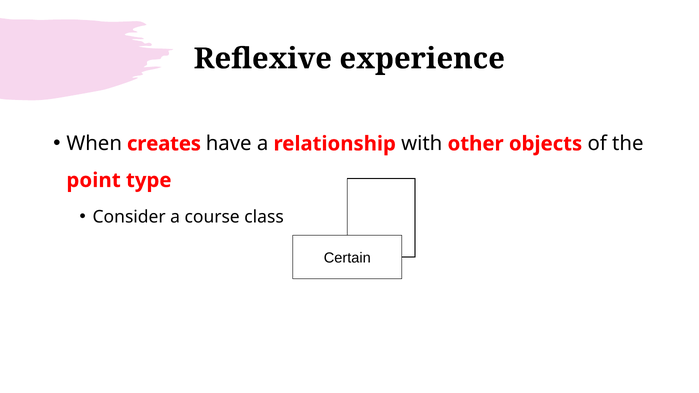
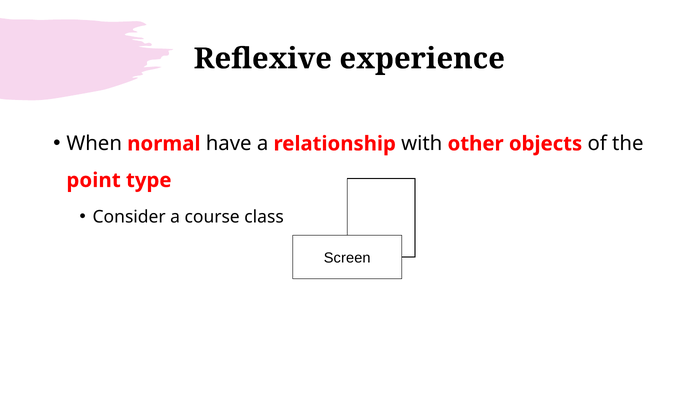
creates: creates -> normal
Certain: Certain -> Screen
